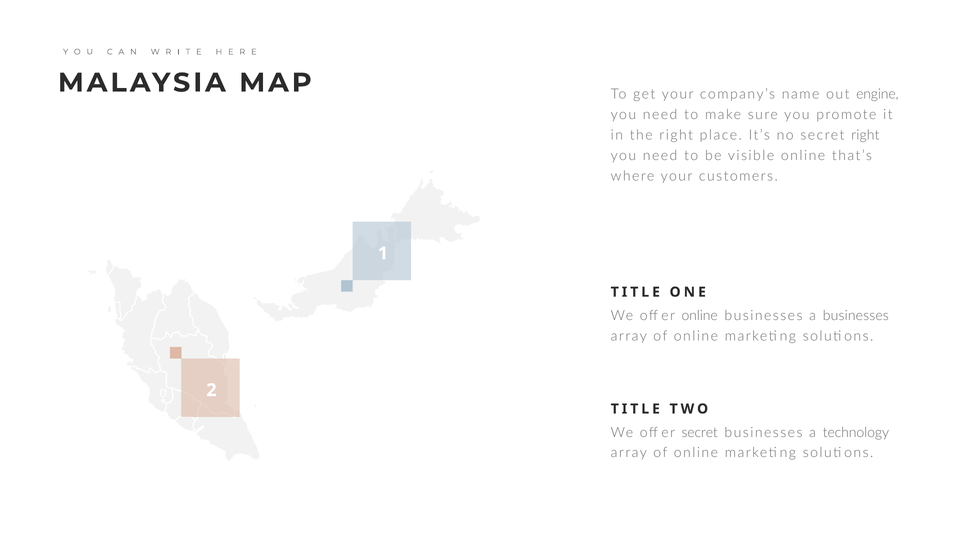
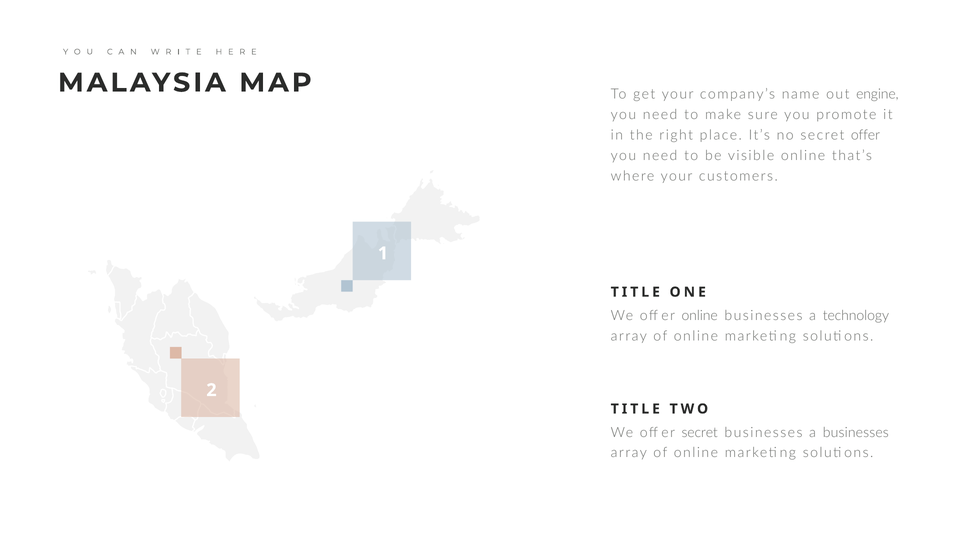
secret right: right -> offer
a businesses: businesses -> technology
a technology: technology -> businesses
